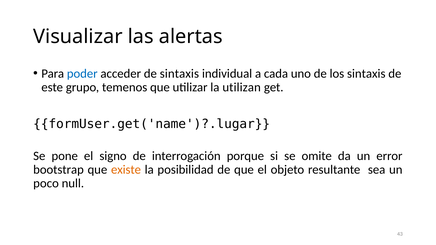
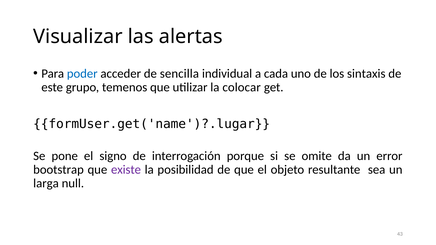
de sintaxis: sintaxis -> sencilla
utilizan: utilizan -> colocar
existe colour: orange -> purple
poco: poco -> larga
